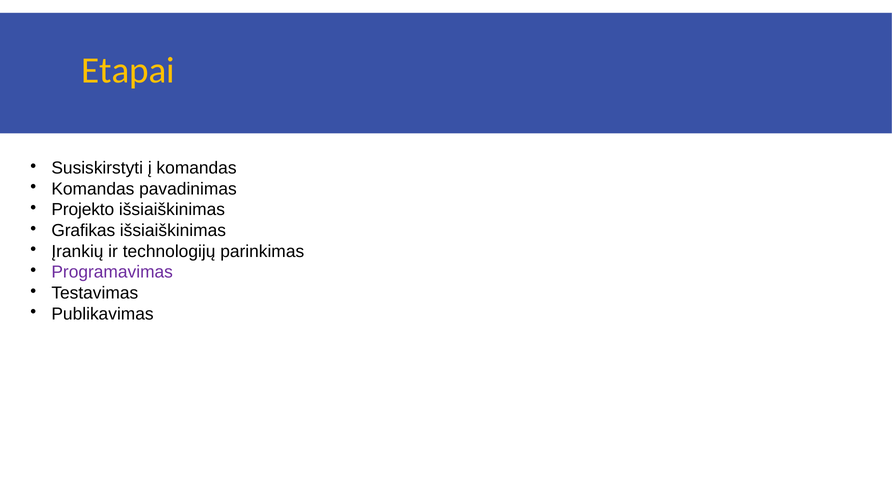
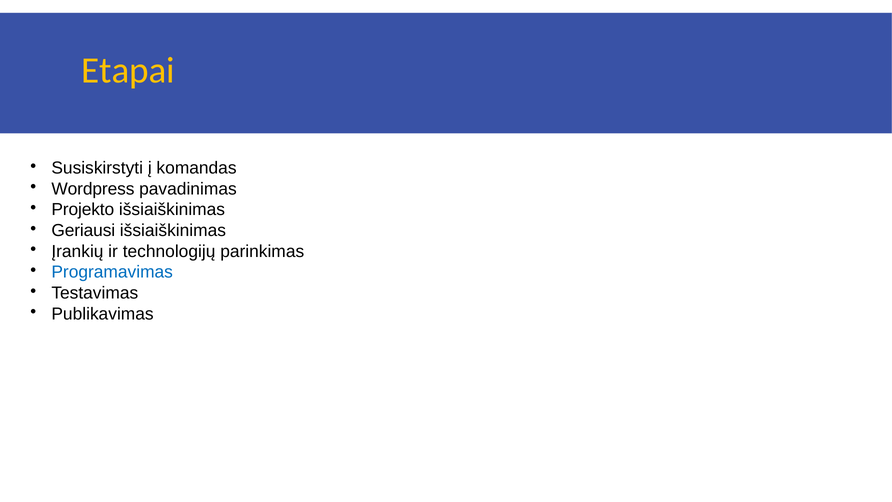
Komandas at (93, 189): Komandas -> Wordpress
Grafikas: Grafikas -> Geriausi
Programavimas colour: purple -> blue
